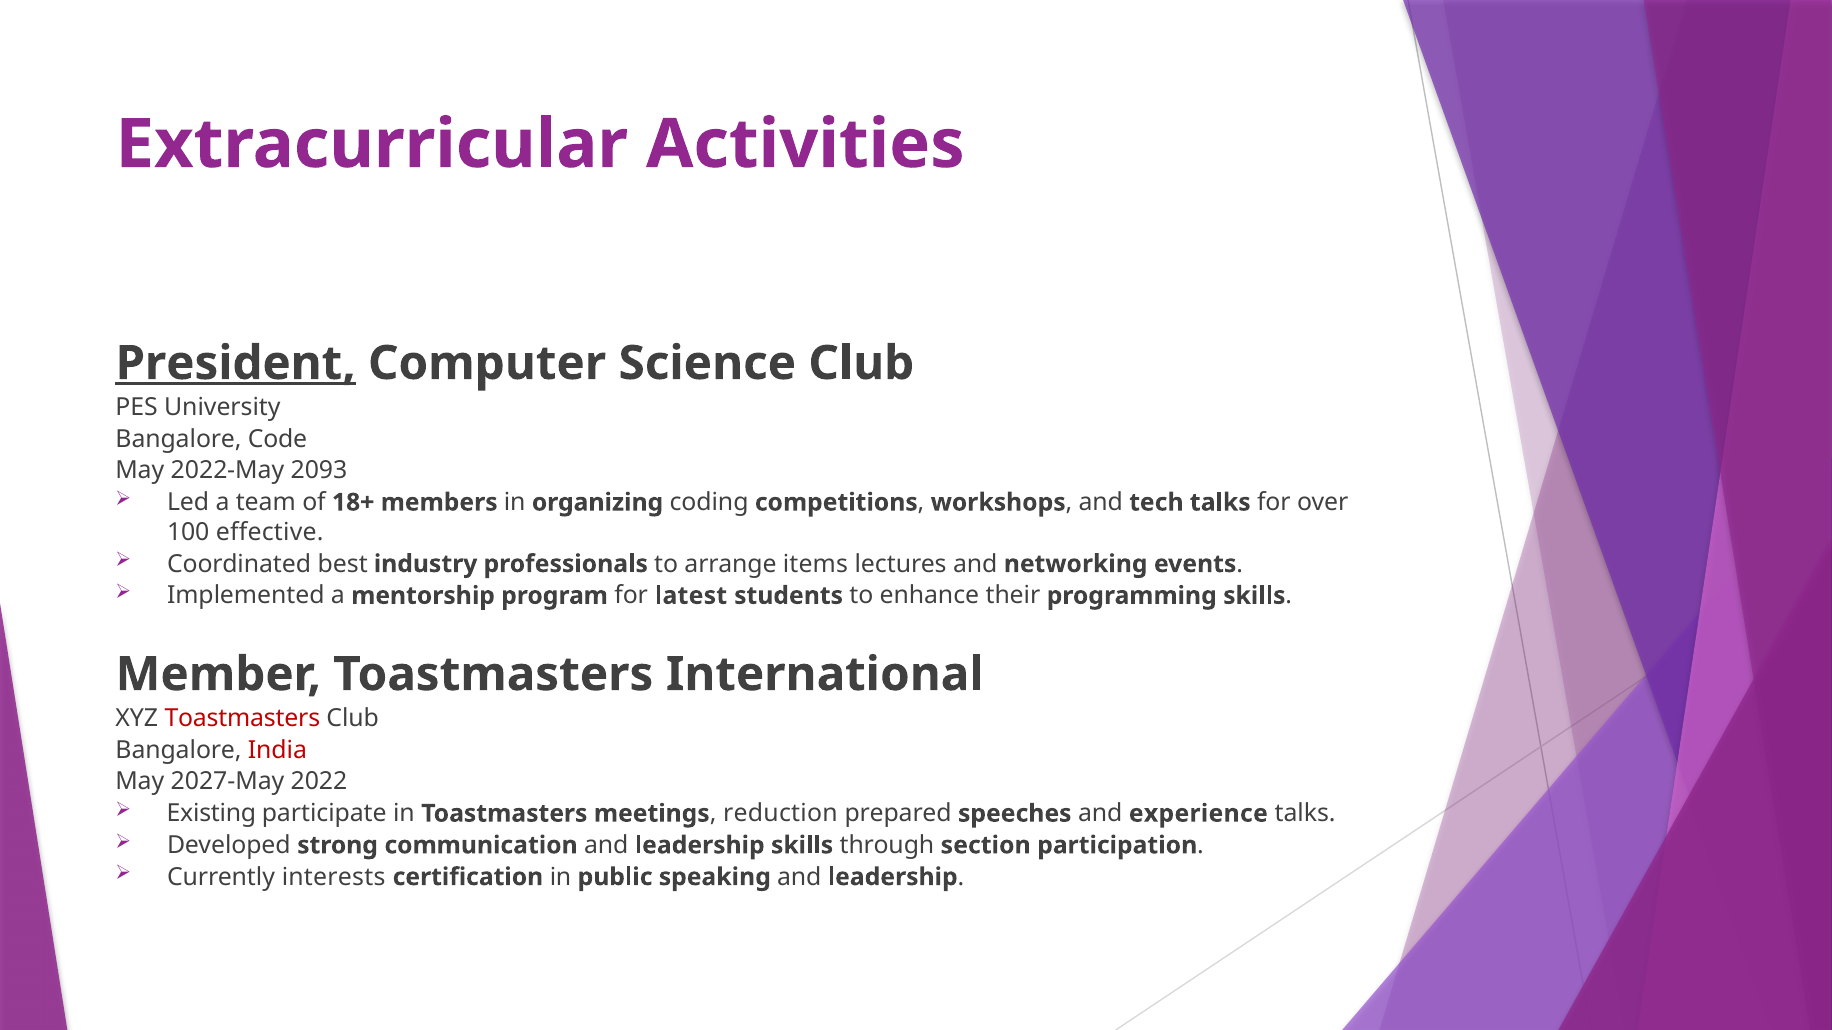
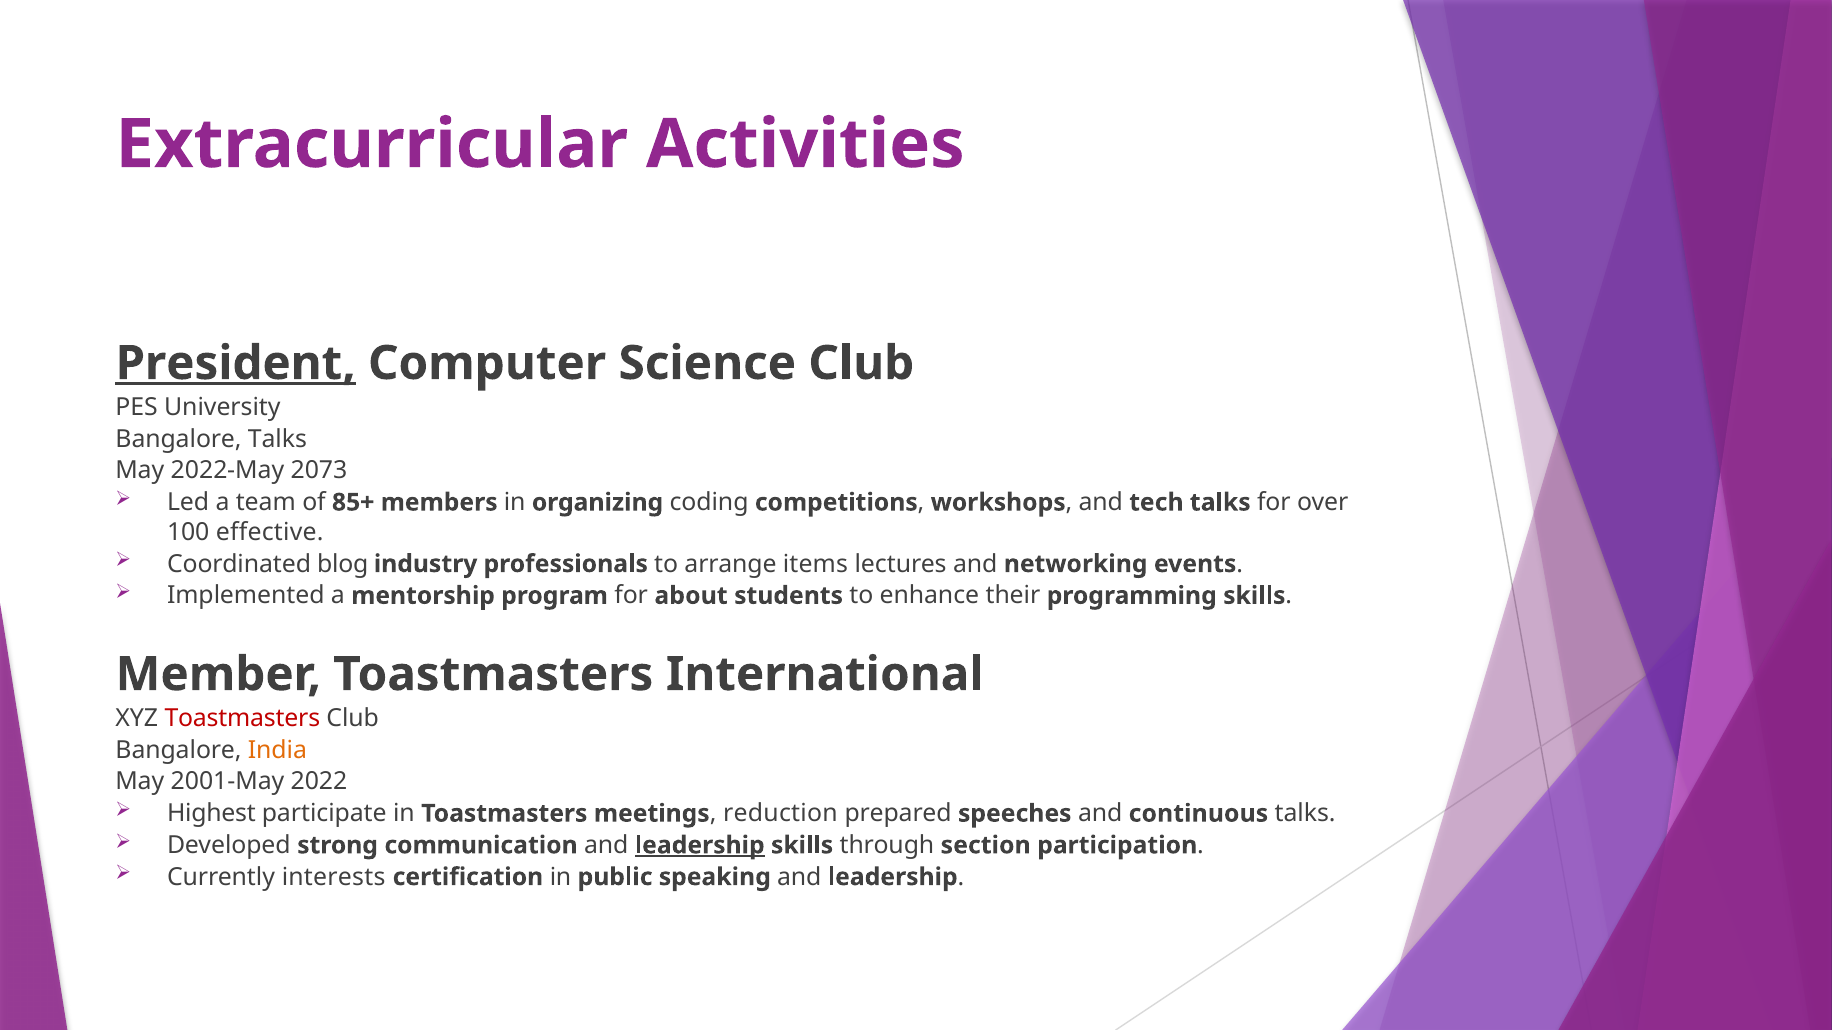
Bangalore Code: Code -> Talks
2093: 2093 -> 2073
18+: 18+ -> 85+
best: best -> blog
latest: latest -> about
India colour: red -> orange
2027-May: 2027-May -> 2001-May
Existing: Existing -> Highest
experience: experience -> continuous
leadership at (700, 846) underline: none -> present
